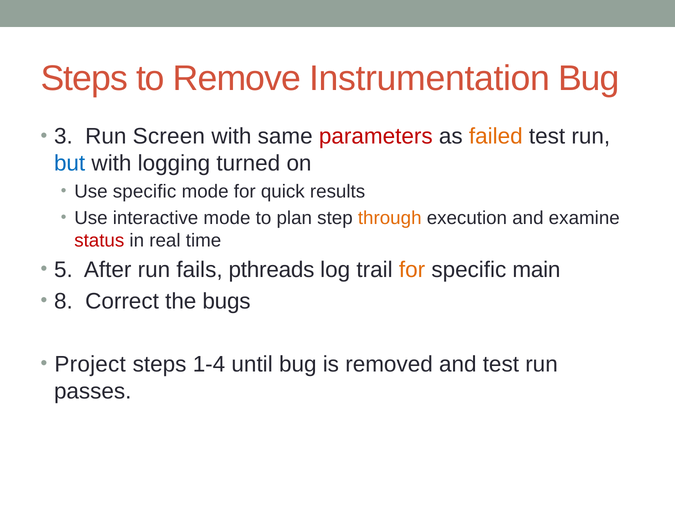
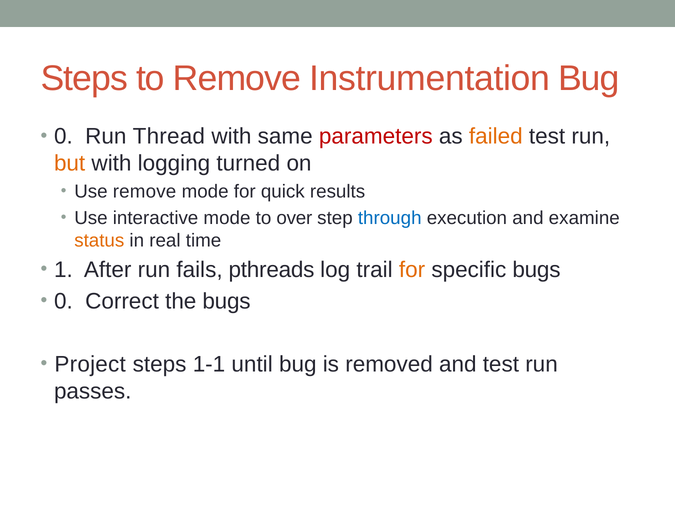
3 at (63, 137): 3 -> 0
Screen: Screen -> Thread
but colour: blue -> orange
Use specific: specific -> remove
plan: plan -> over
through colour: orange -> blue
status colour: red -> orange
5: 5 -> 1
specific main: main -> bugs
8 at (63, 302): 8 -> 0
1-4: 1-4 -> 1-1
